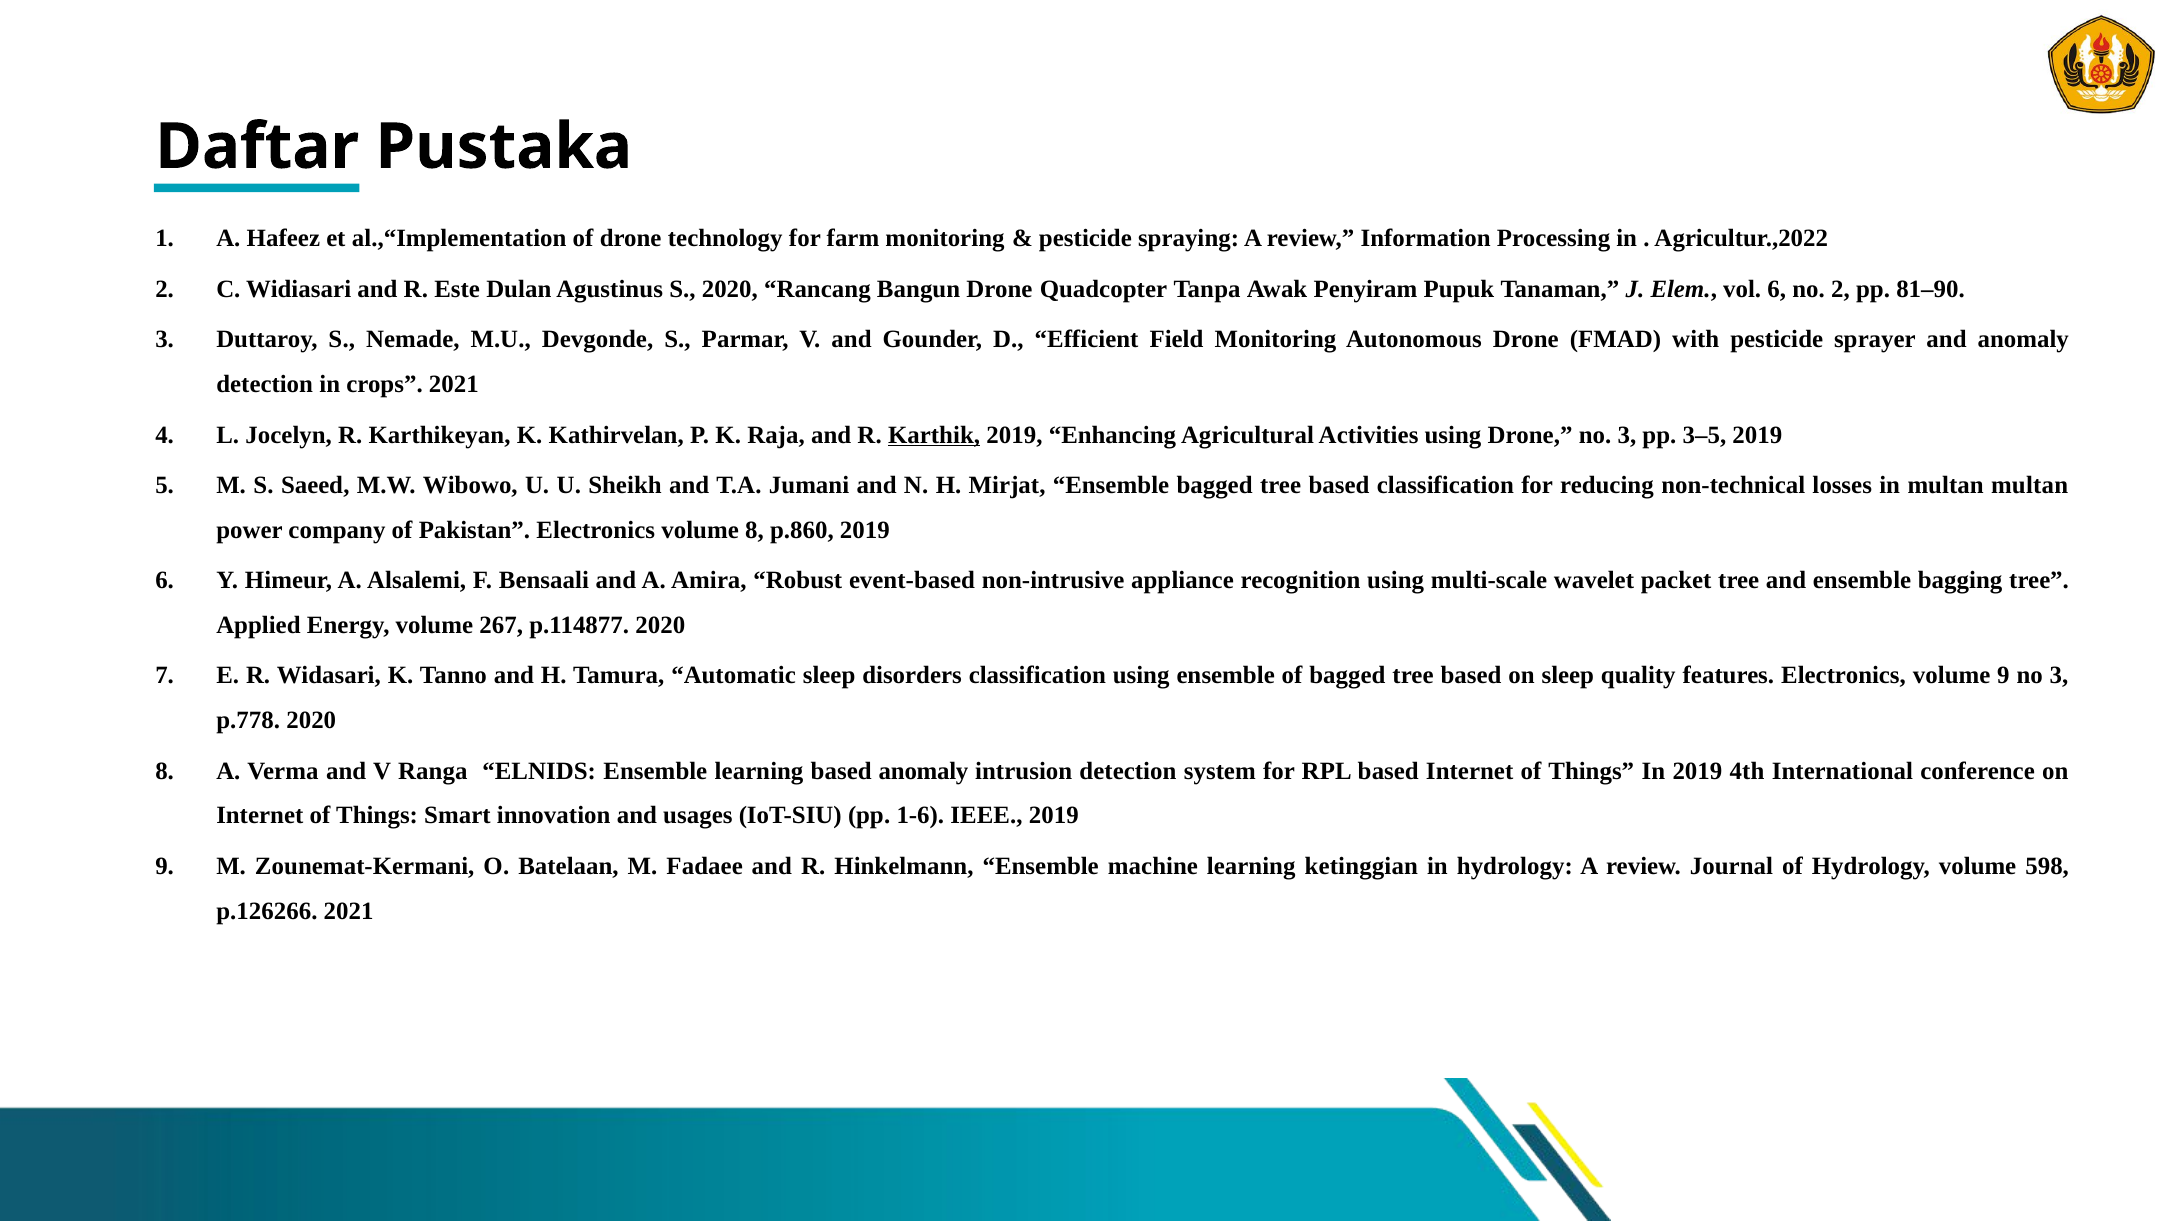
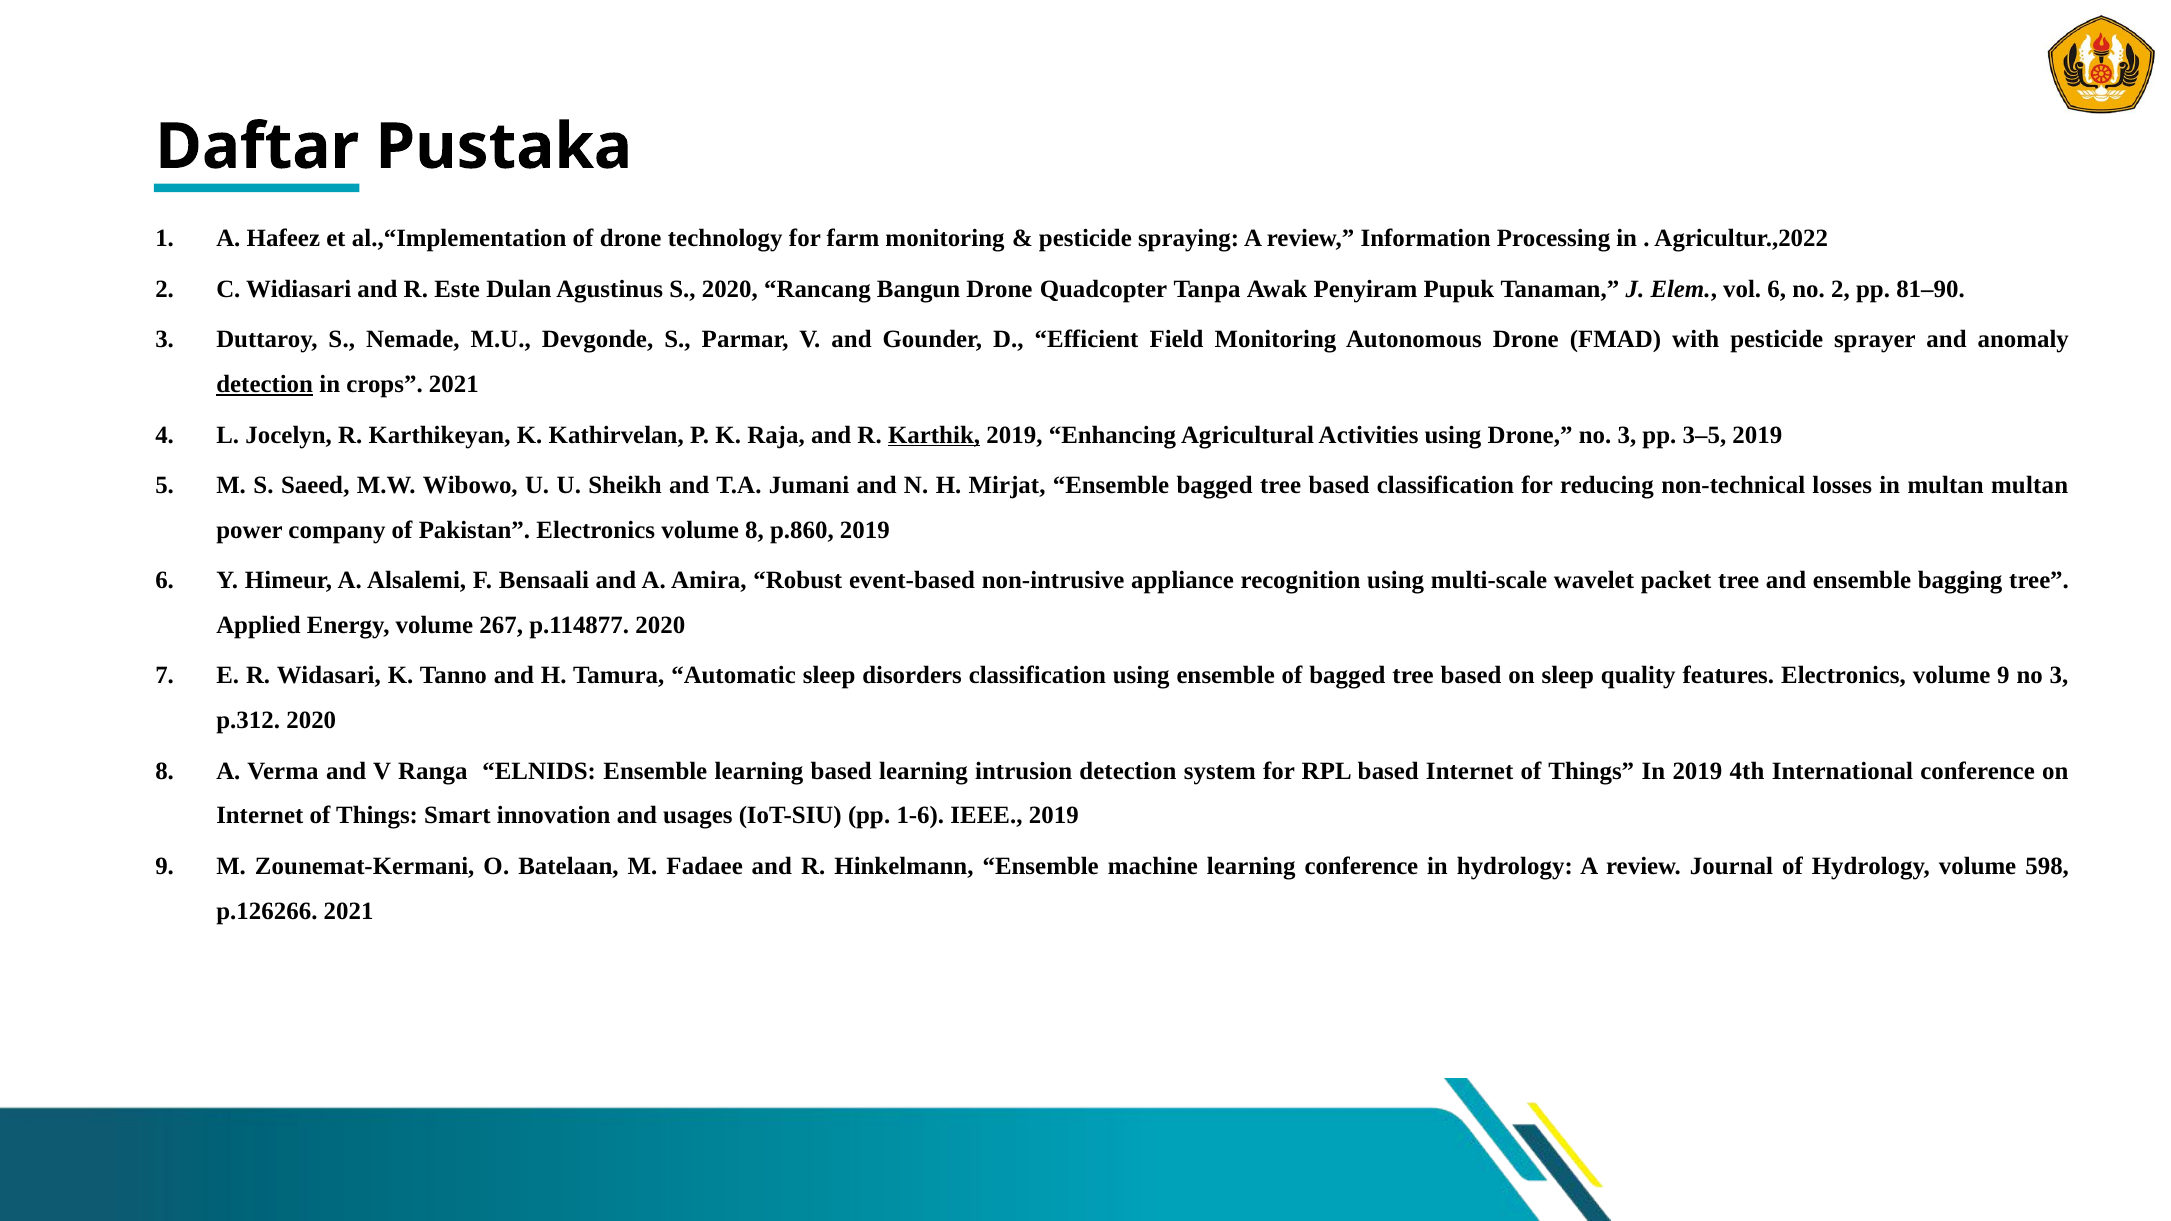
detection at (265, 384) underline: none -> present
p.778: p.778 -> p.312
based anomaly: anomaly -> learning
learning ketinggian: ketinggian -> conference
